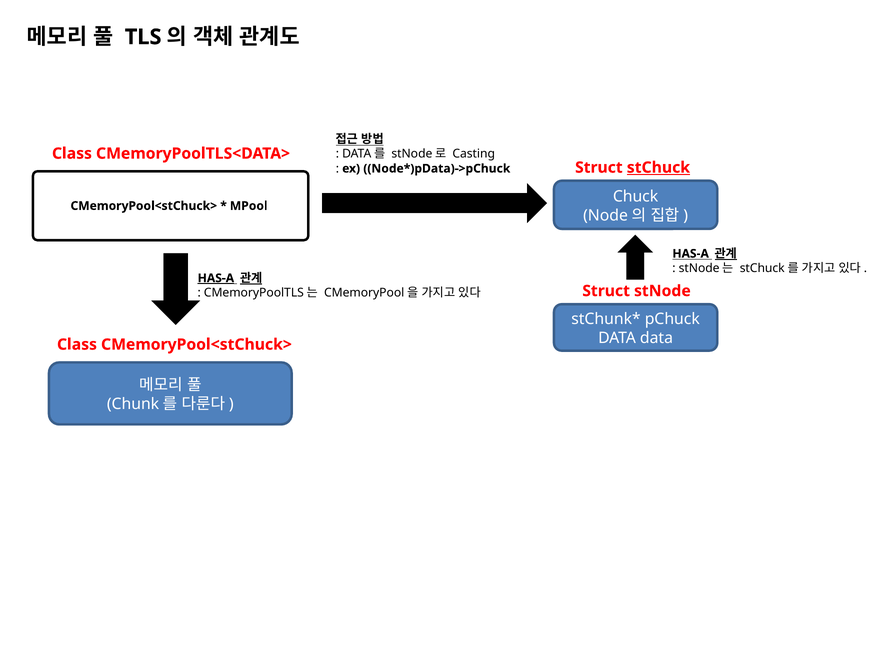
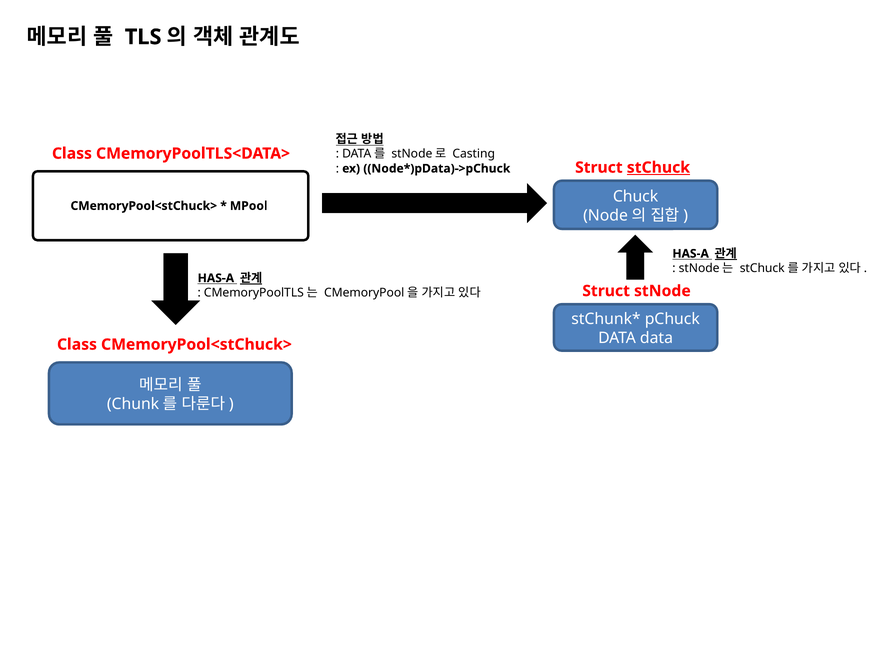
HAS-A at (216, 278) underline: present -> none
